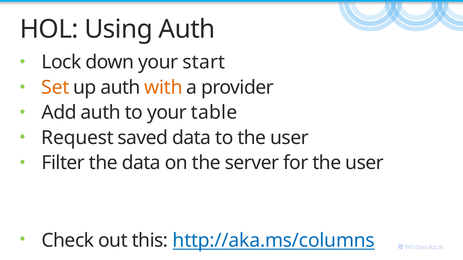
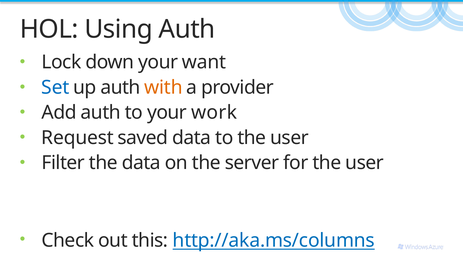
start: start -> want
Set colour: orange -> blue
table: table -> work
